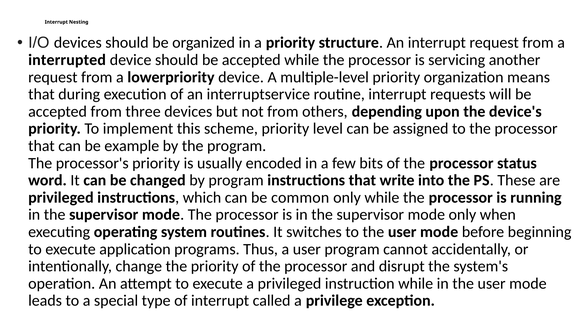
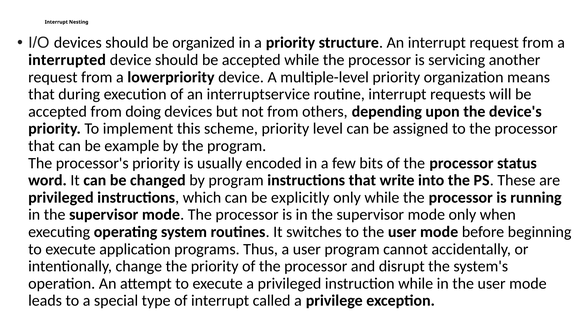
three: three -> doing
common: common -> explicitly
